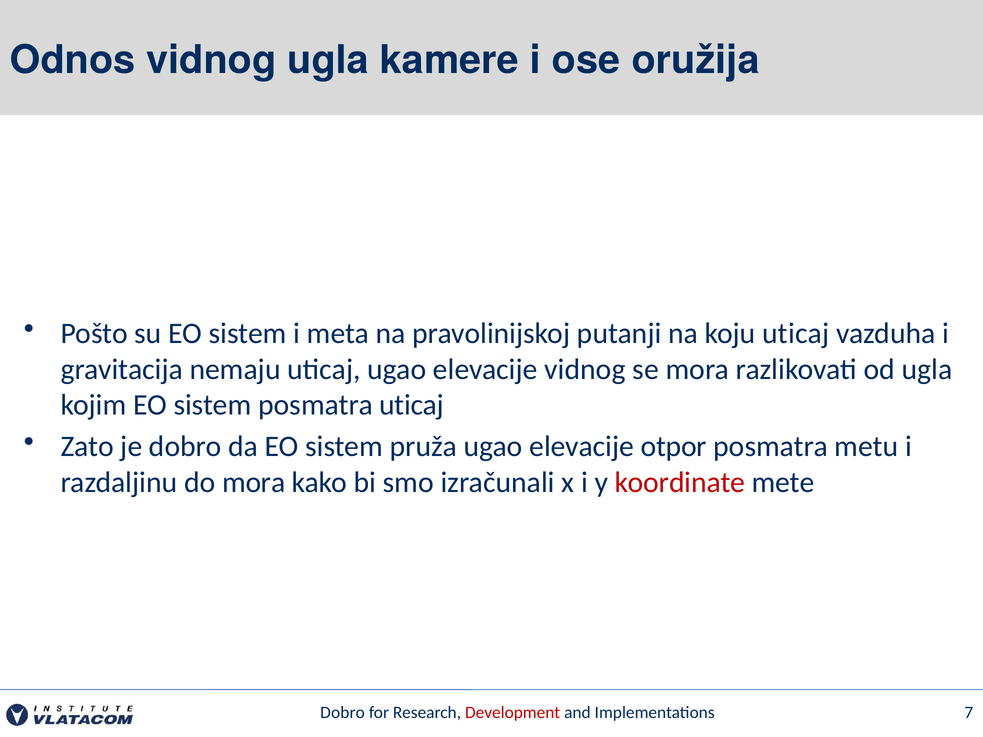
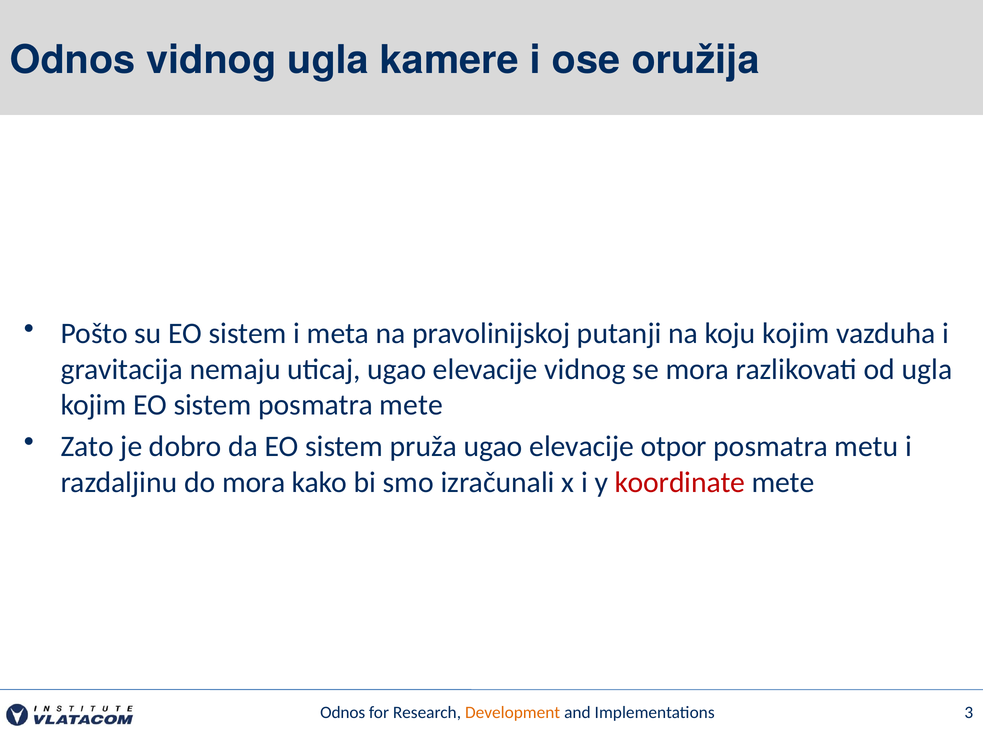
koju uticaj: uticaj -> kojim
posmatra uticaj: uticaj -> mete
Dobro at (343, 713): Dobro -> Odnos
Development colour: red -> orange
7: 7 -> 3
